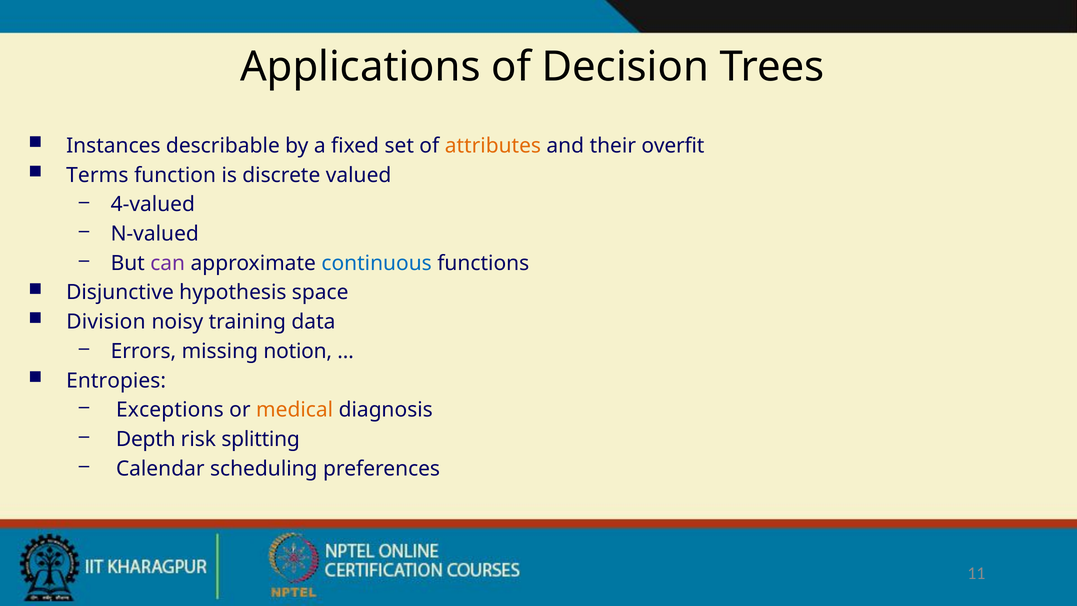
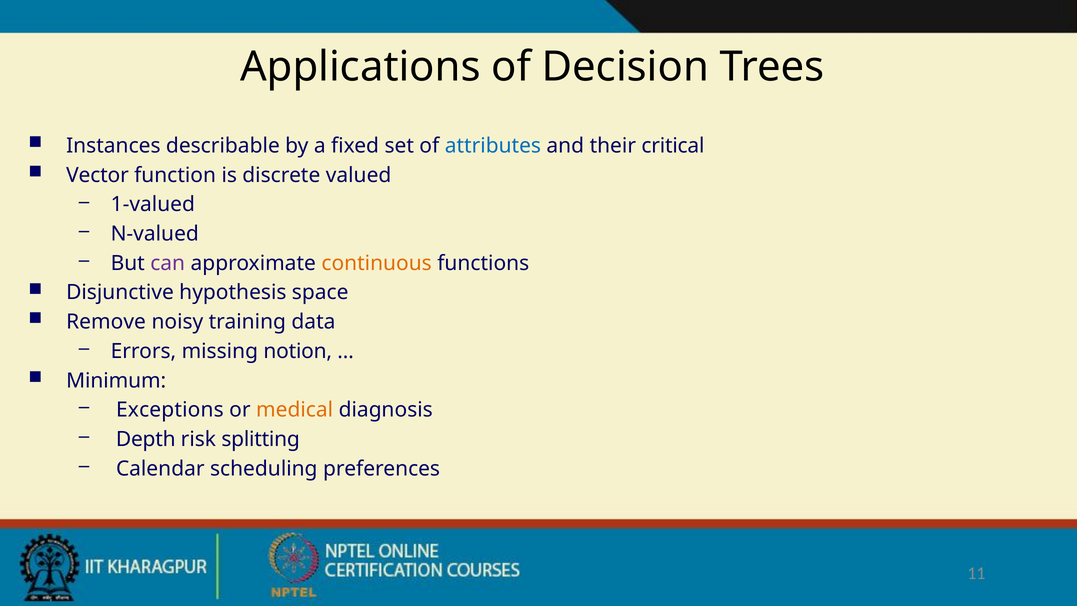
attributes colour: orange -> blue
overfit: overfit -> critical
Terms: Terms -> Vector
4-valued: 4-valued -> 1-valued
continuous colour: blue -> orange
Division: Division -> Remove
Entropies: Entropies -> Minimum
